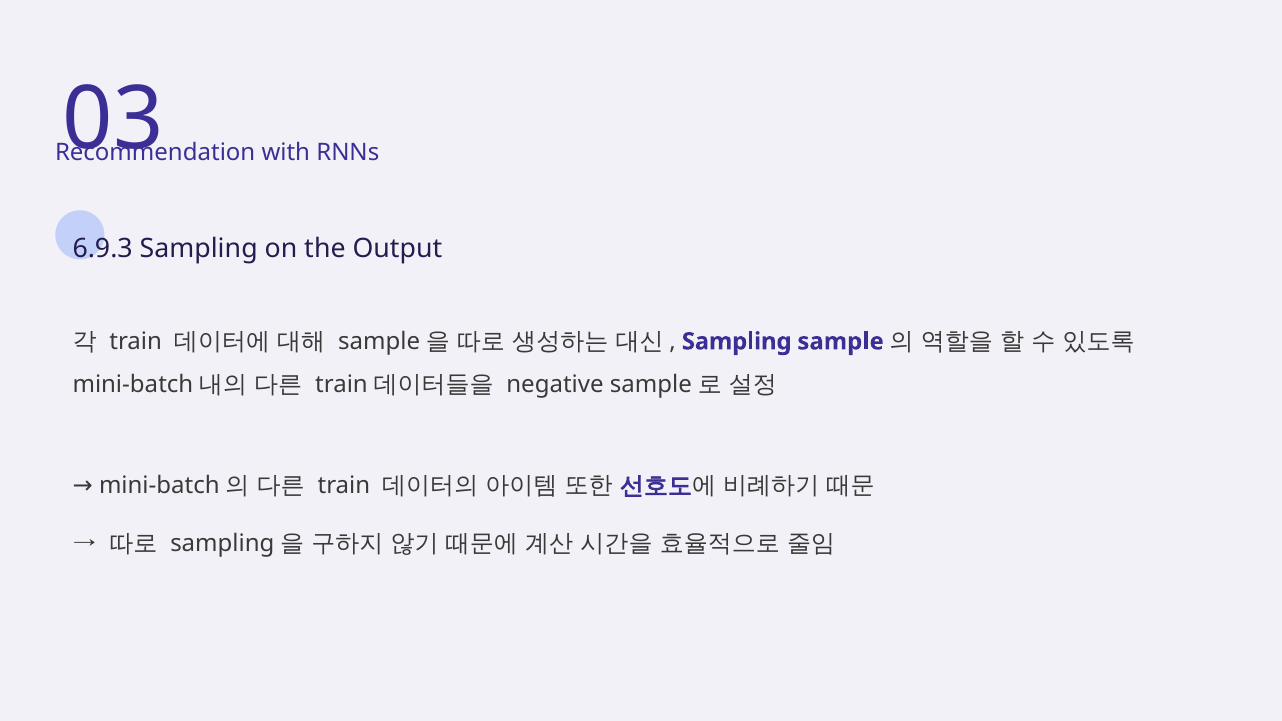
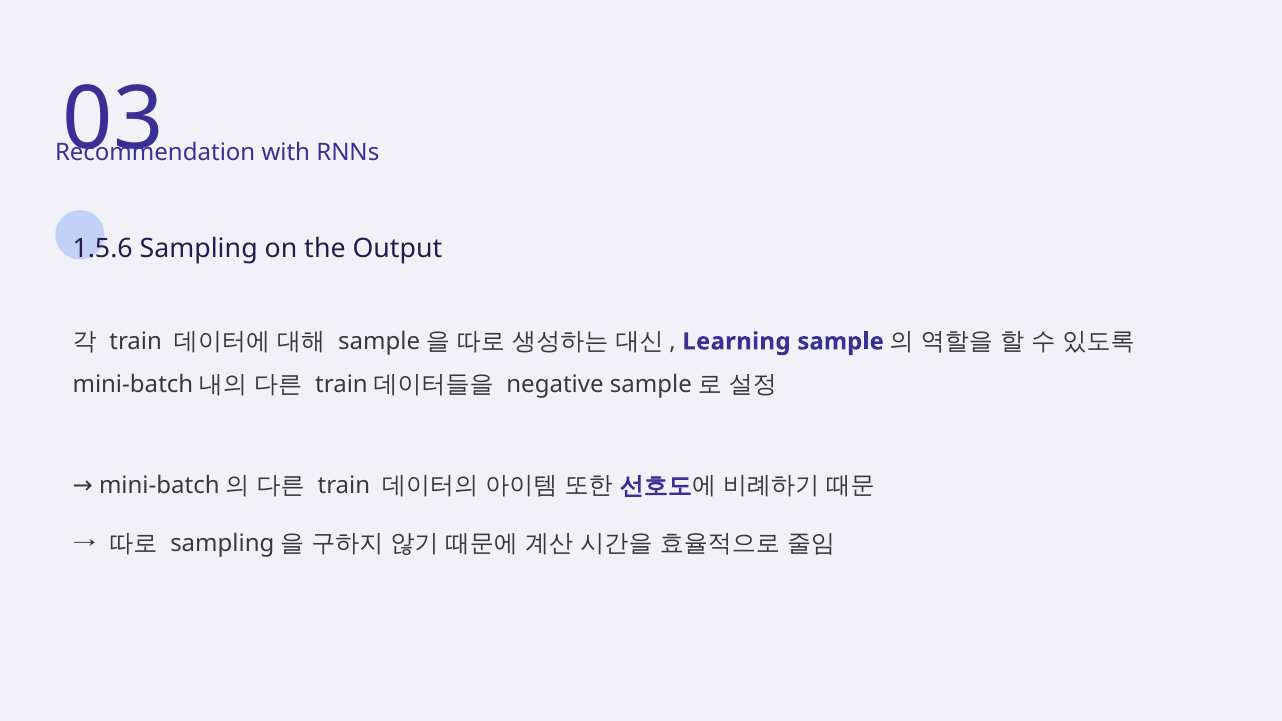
6.9.3: 6.9.3 -> 1.5.6
Sampling at (737, 342): Sampling -> Learning
